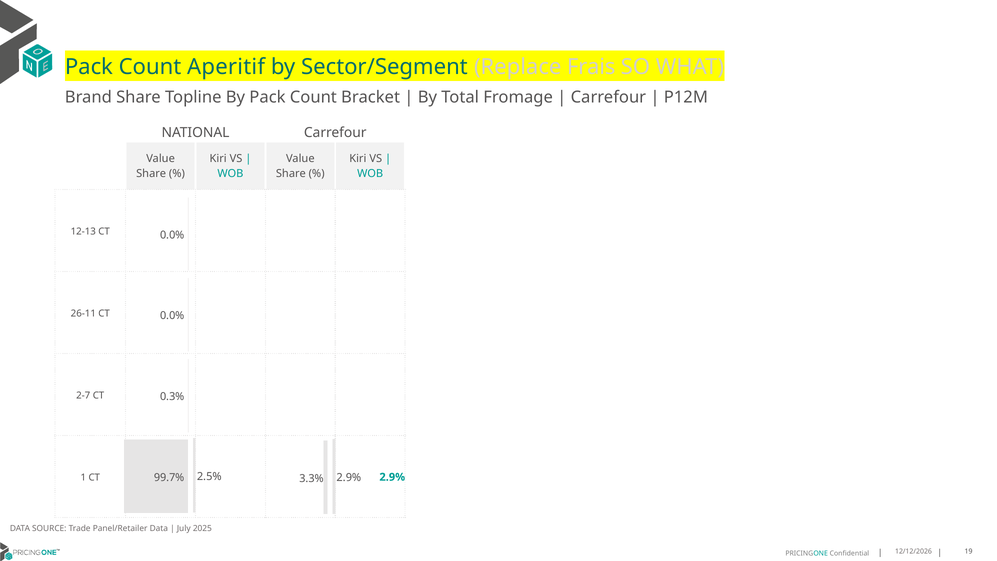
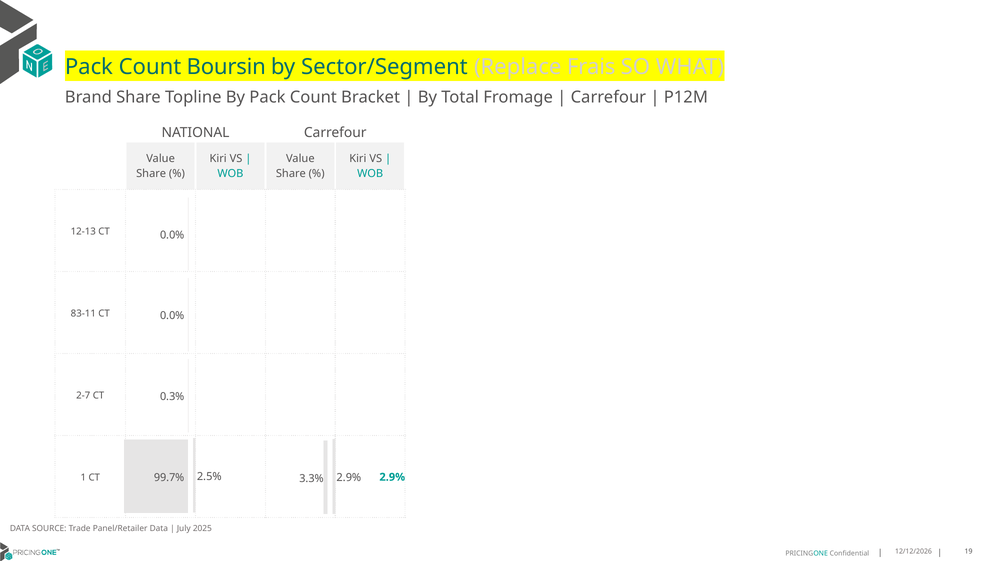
Aperitif: Aperitif -> Boursin
26-11: 26-11 -> 83-11
